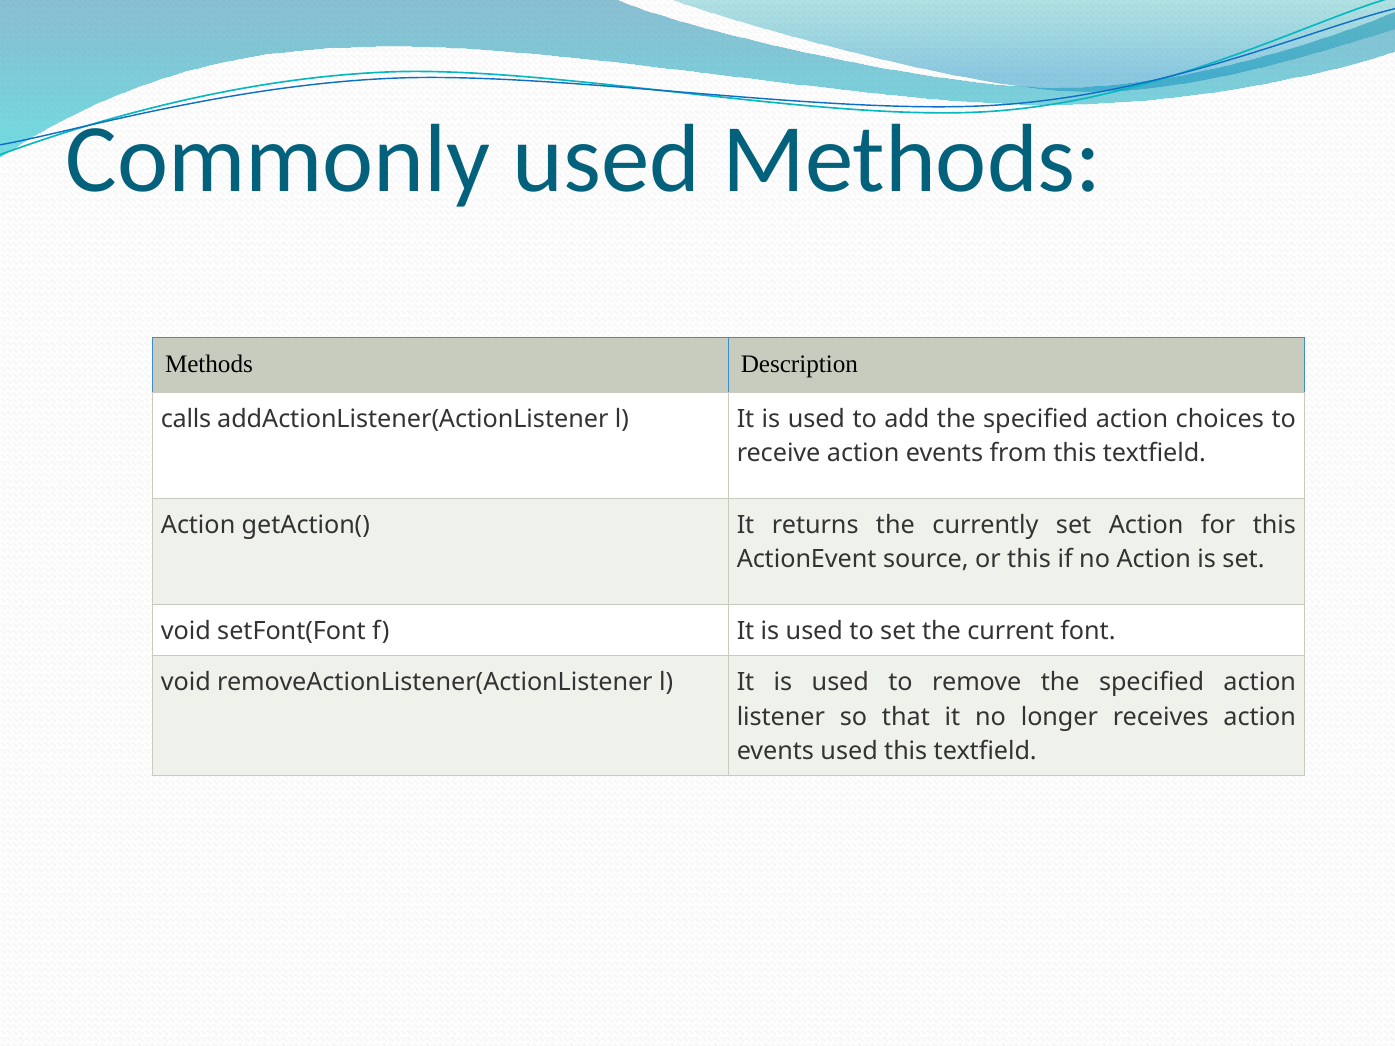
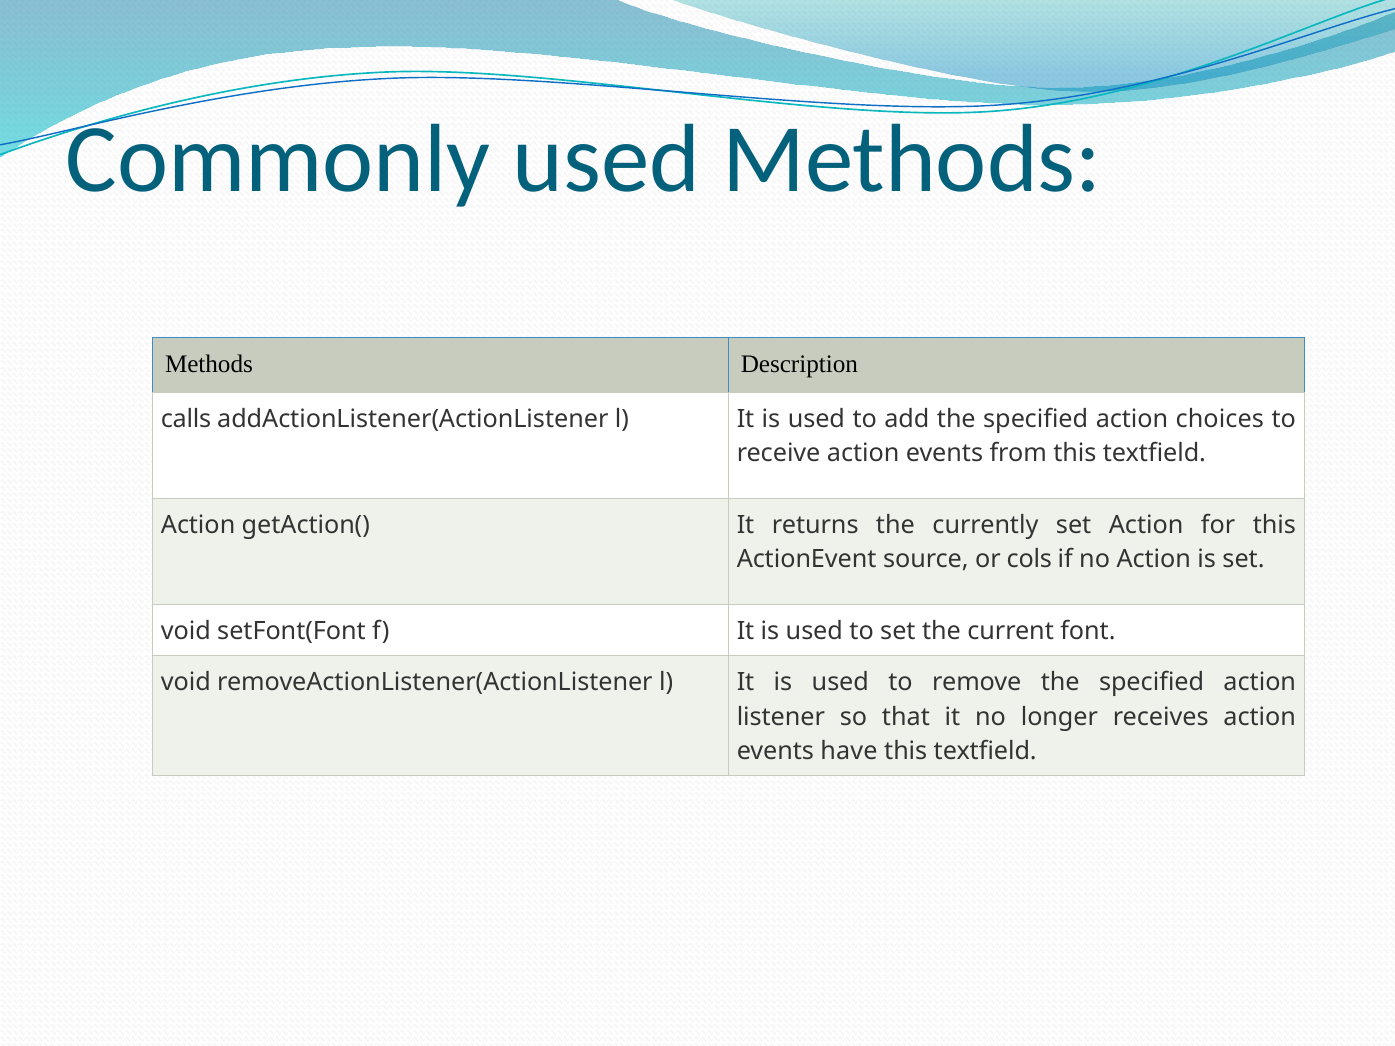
or this: this -> cols
events used: used -> have
